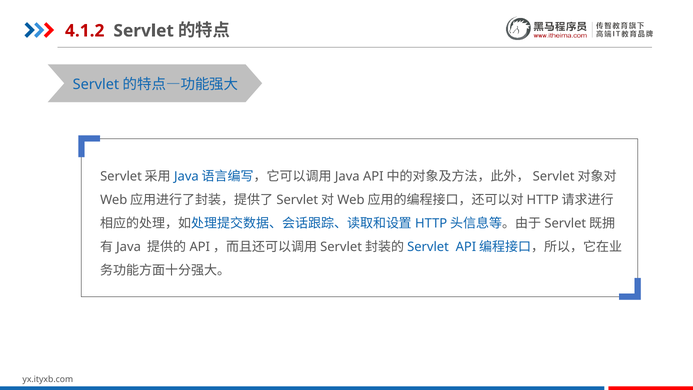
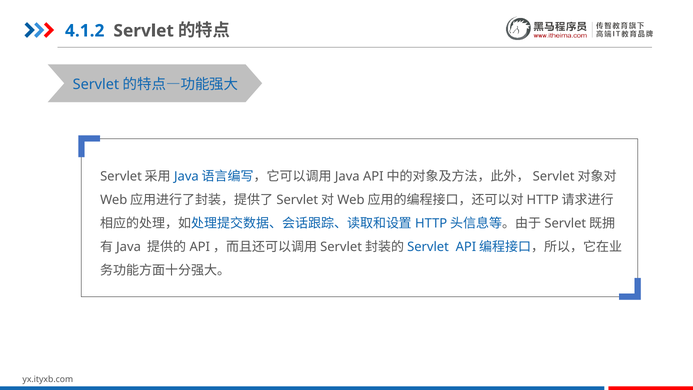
4.1.2 colour: red -> blue
